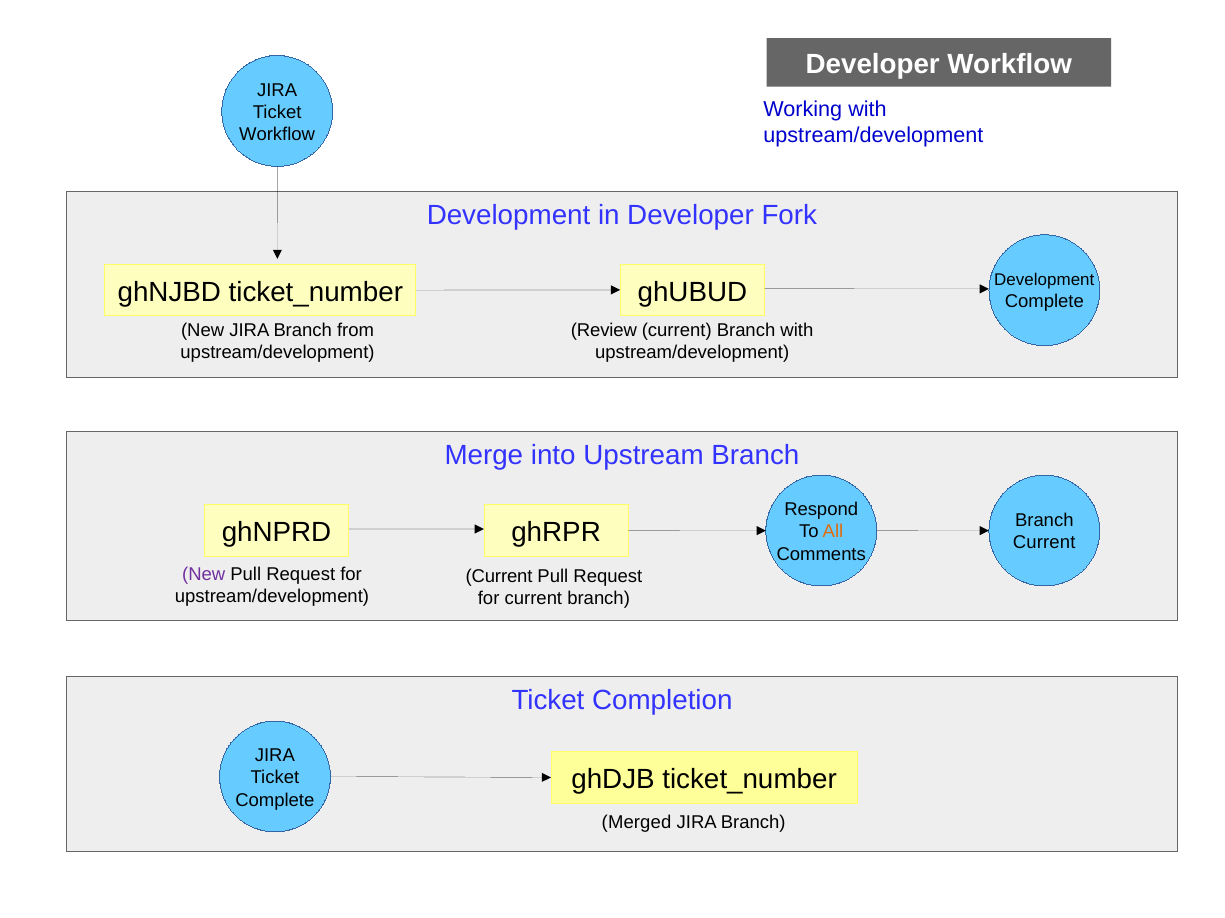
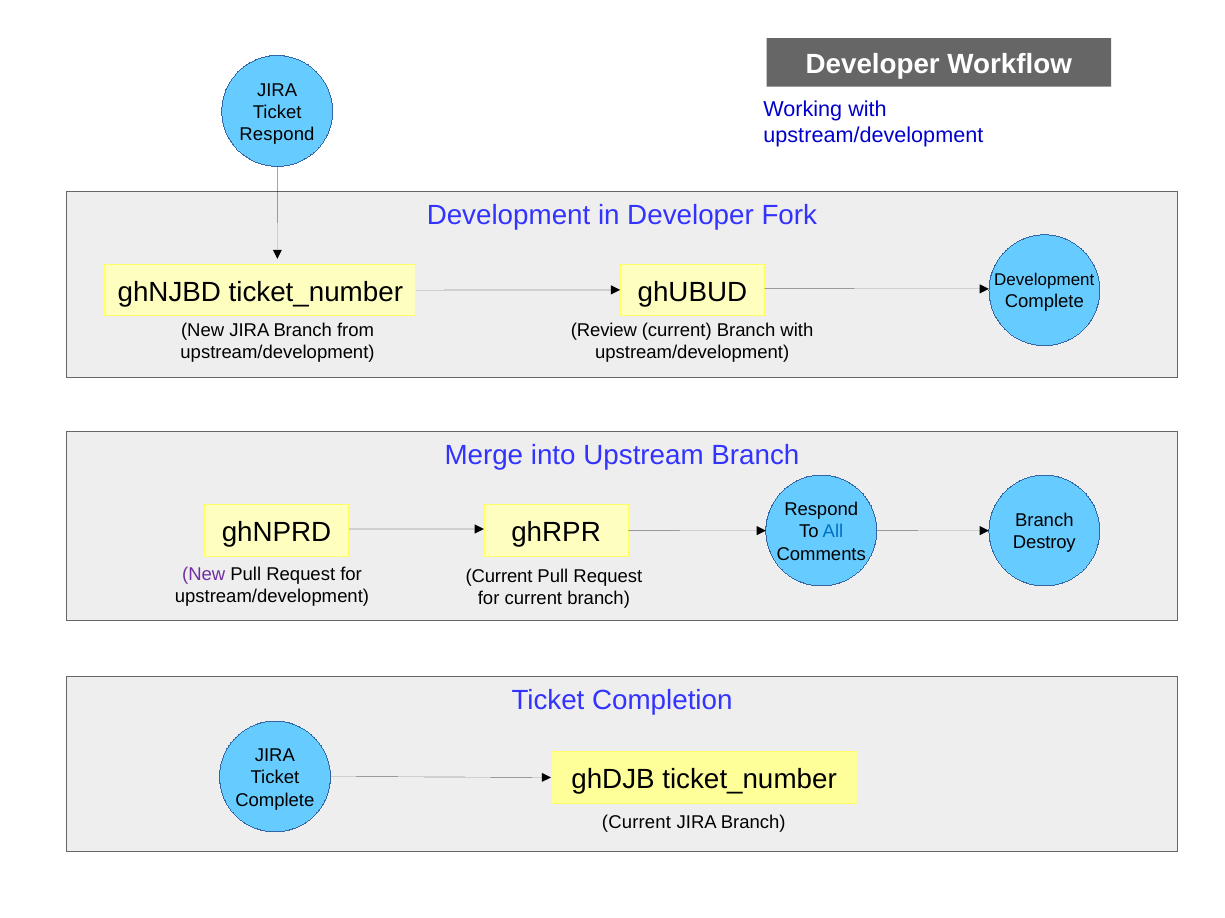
Workflow at (277, 134): Workflow -> Respond
All colour: orange -> blue
Current at (1044, 543): Current -> Destroy
Merged at (637, 823): Merged -> Current
